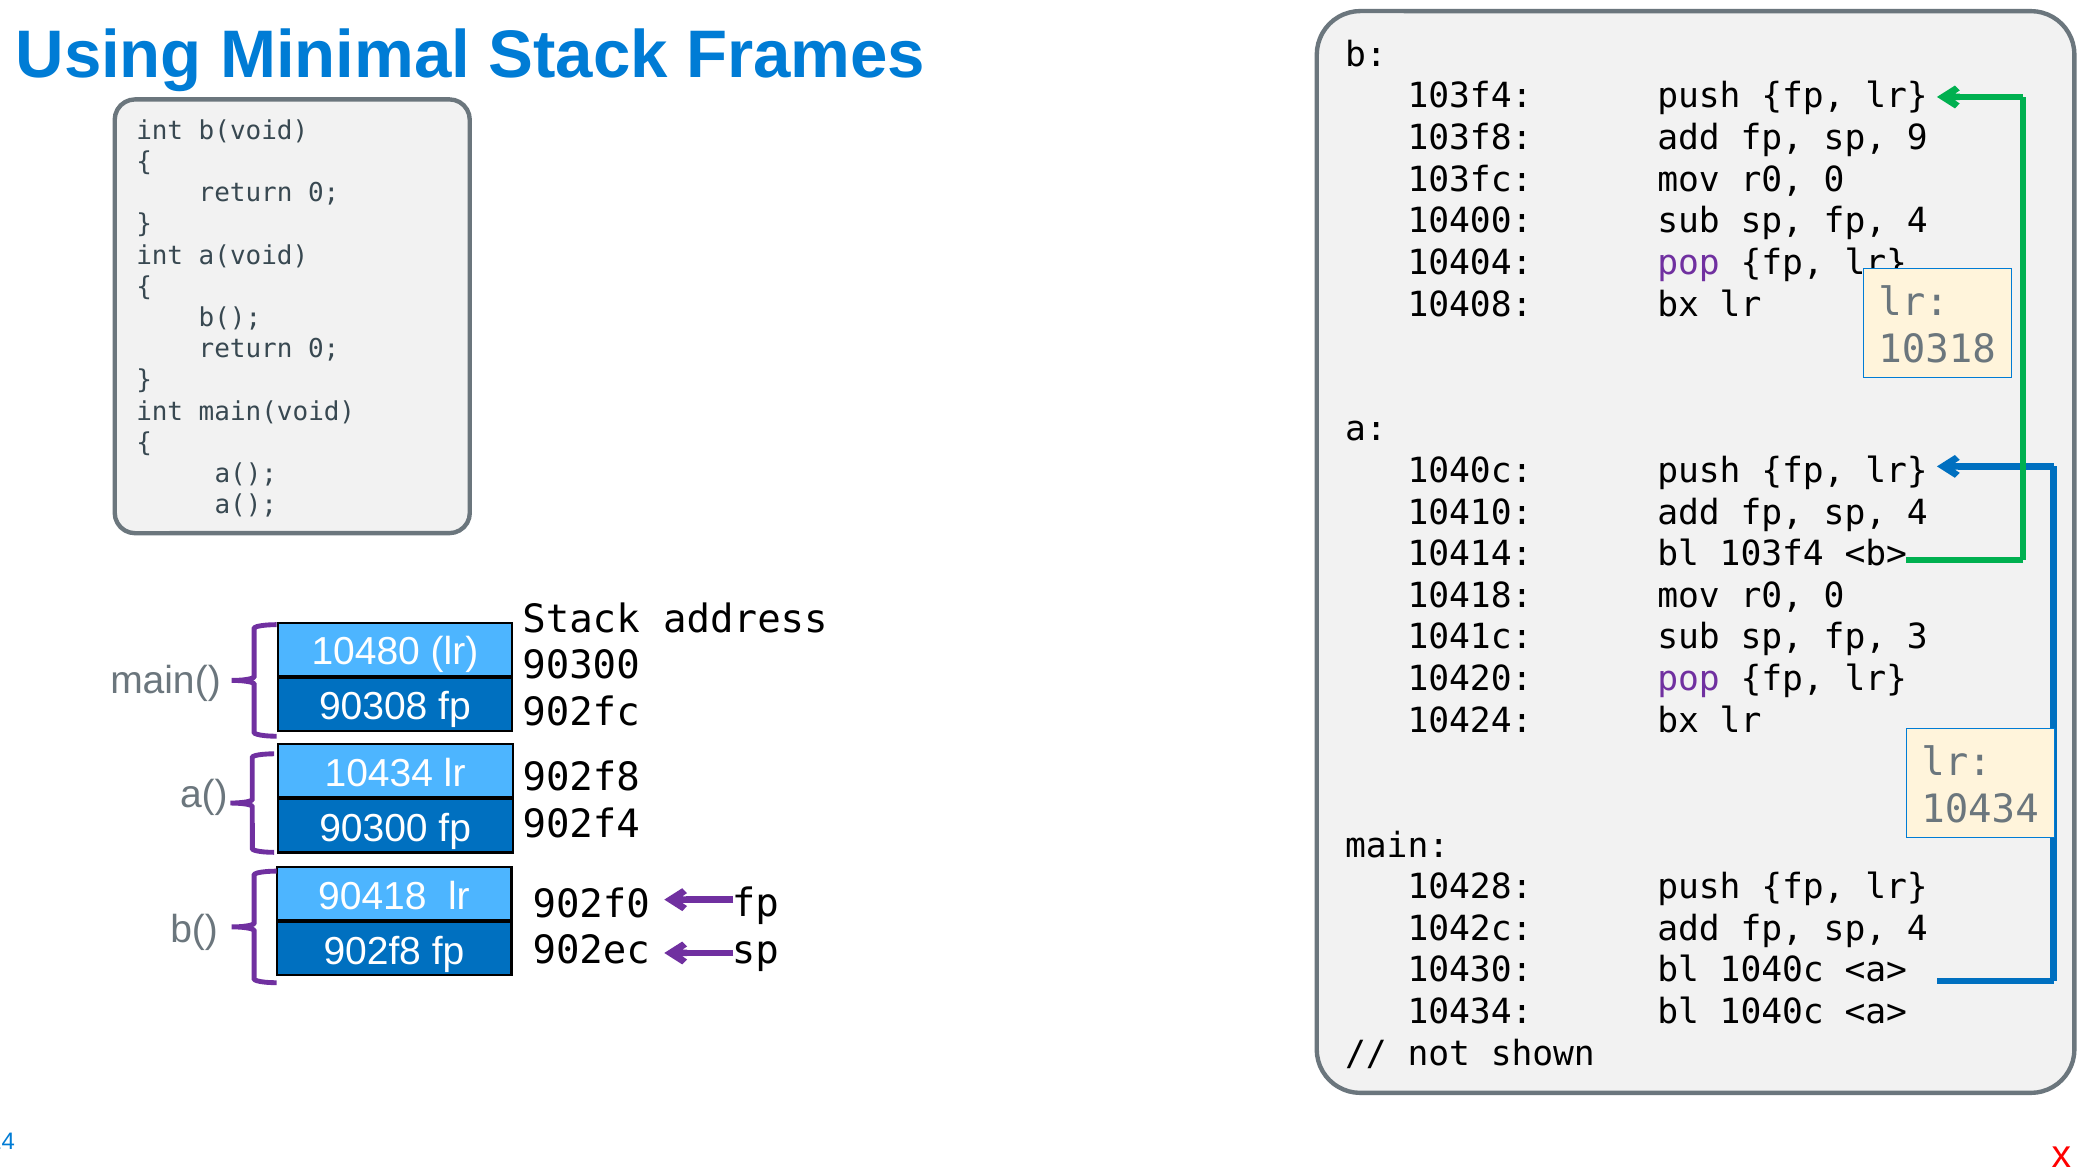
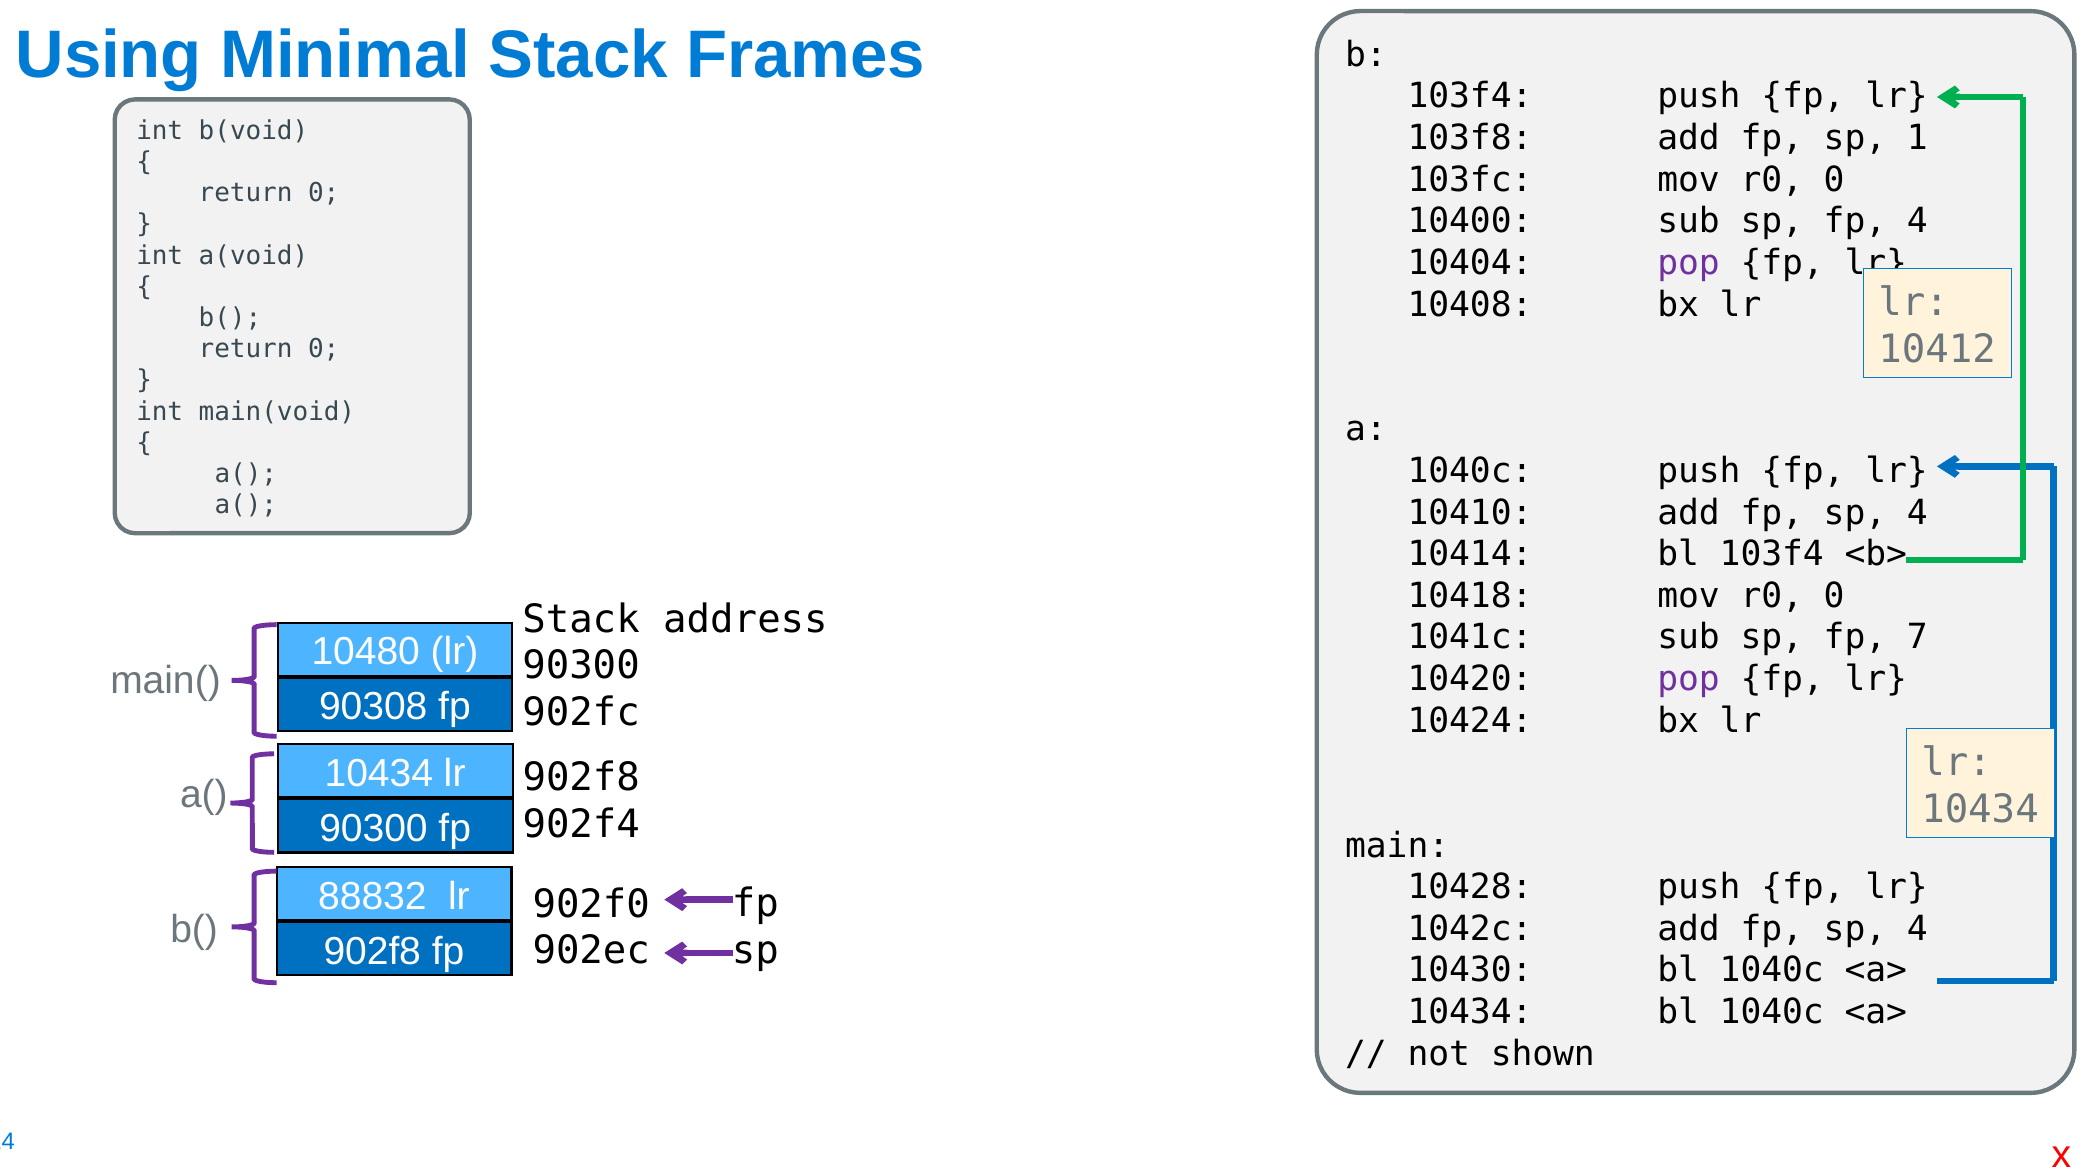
9: 9 -> 1
10318: 10318 -> 10412
3: 3 -> 7
90418: 90418 -> 88832
